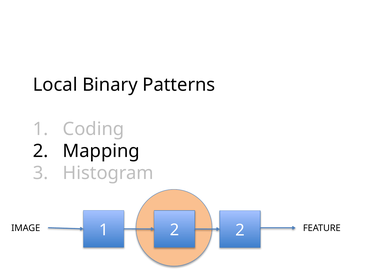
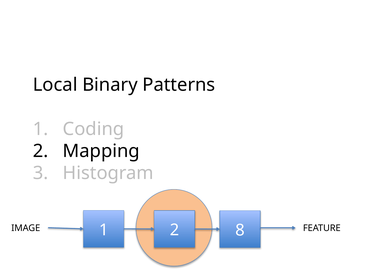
2 2: 2 -> 8
